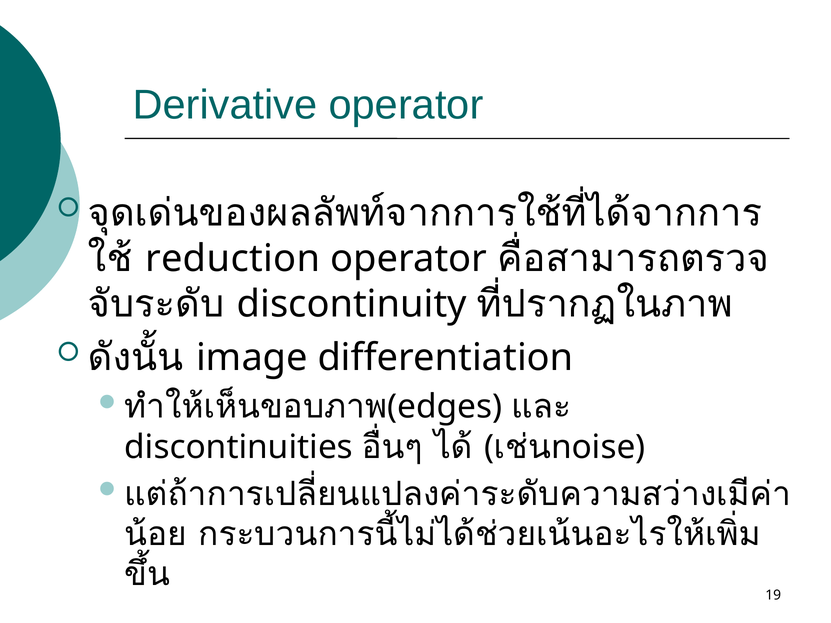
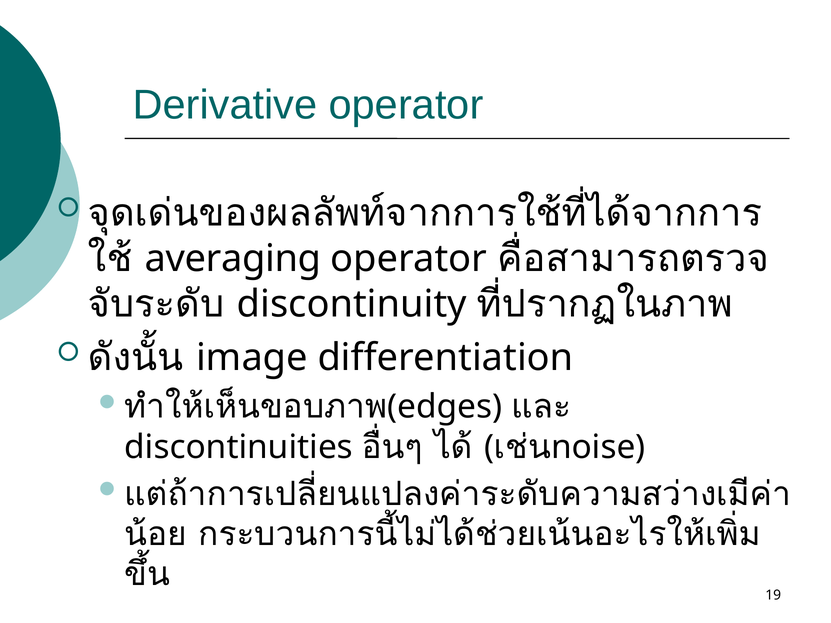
reduction: reduction -> averaging
